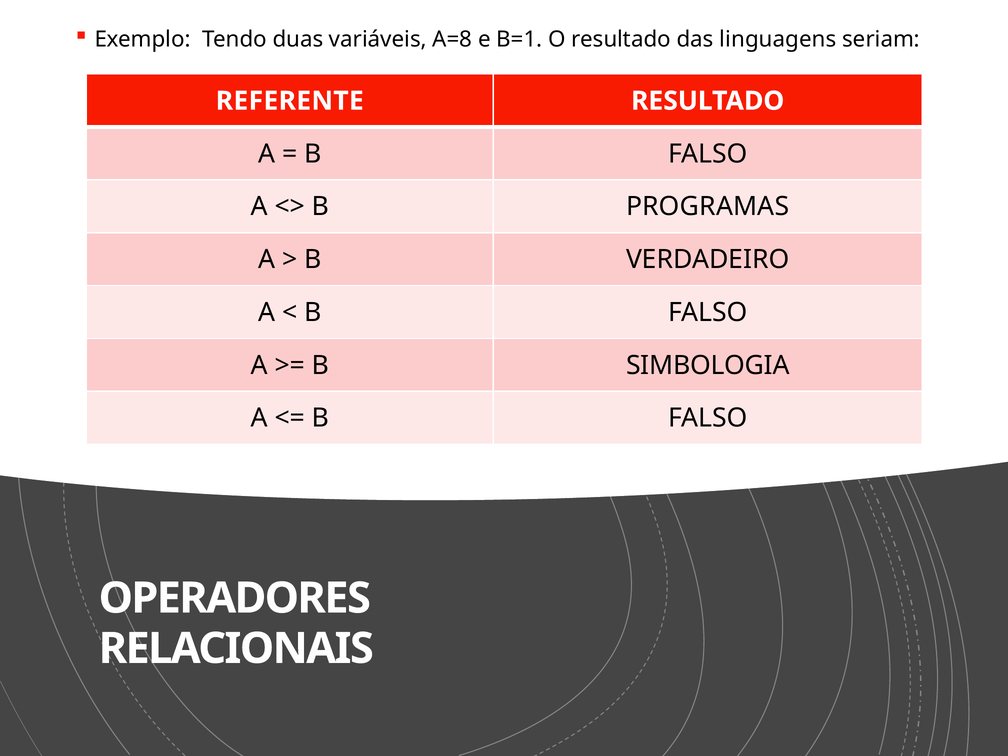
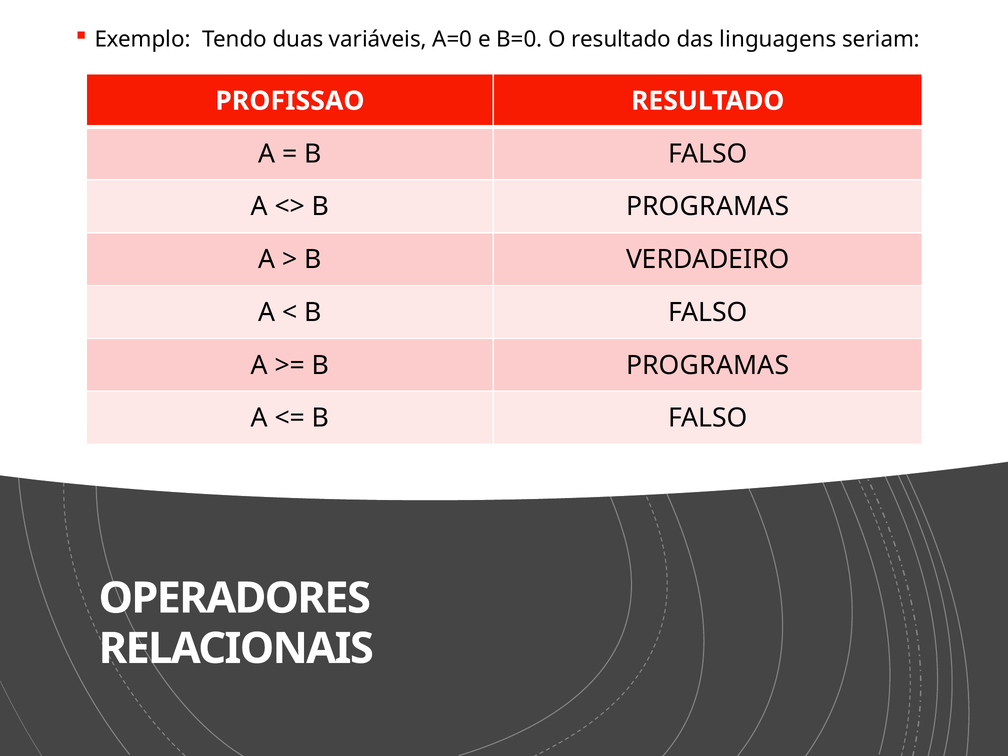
A=8: A=8 -> A=0
B=1: B=1 -> B=0
REFERENTE: REFERENTE -> PROFISSAO
SIMBOLOGIA at (708, 365): SIMBOLOGIA -> PROGRAMAS
